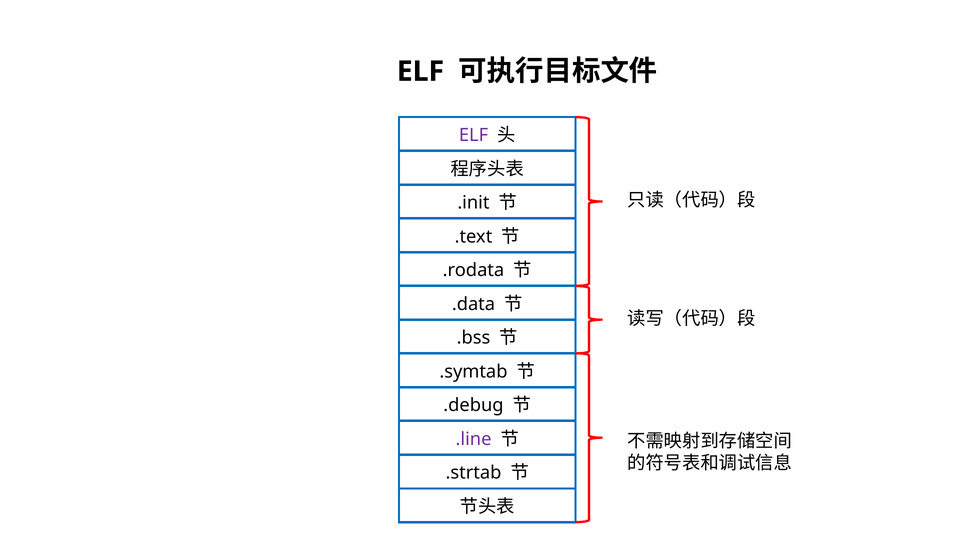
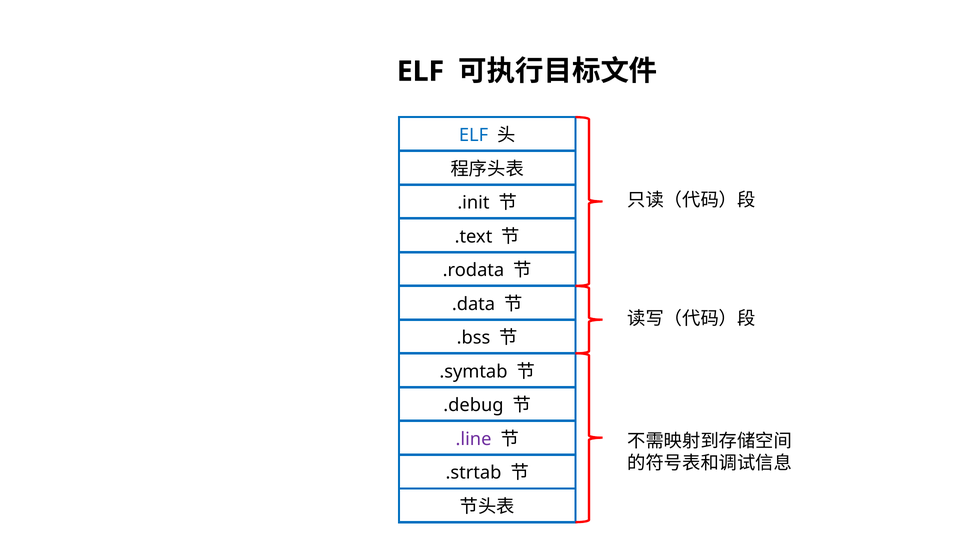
ELF at (474, 135) colour: purple -> blue
